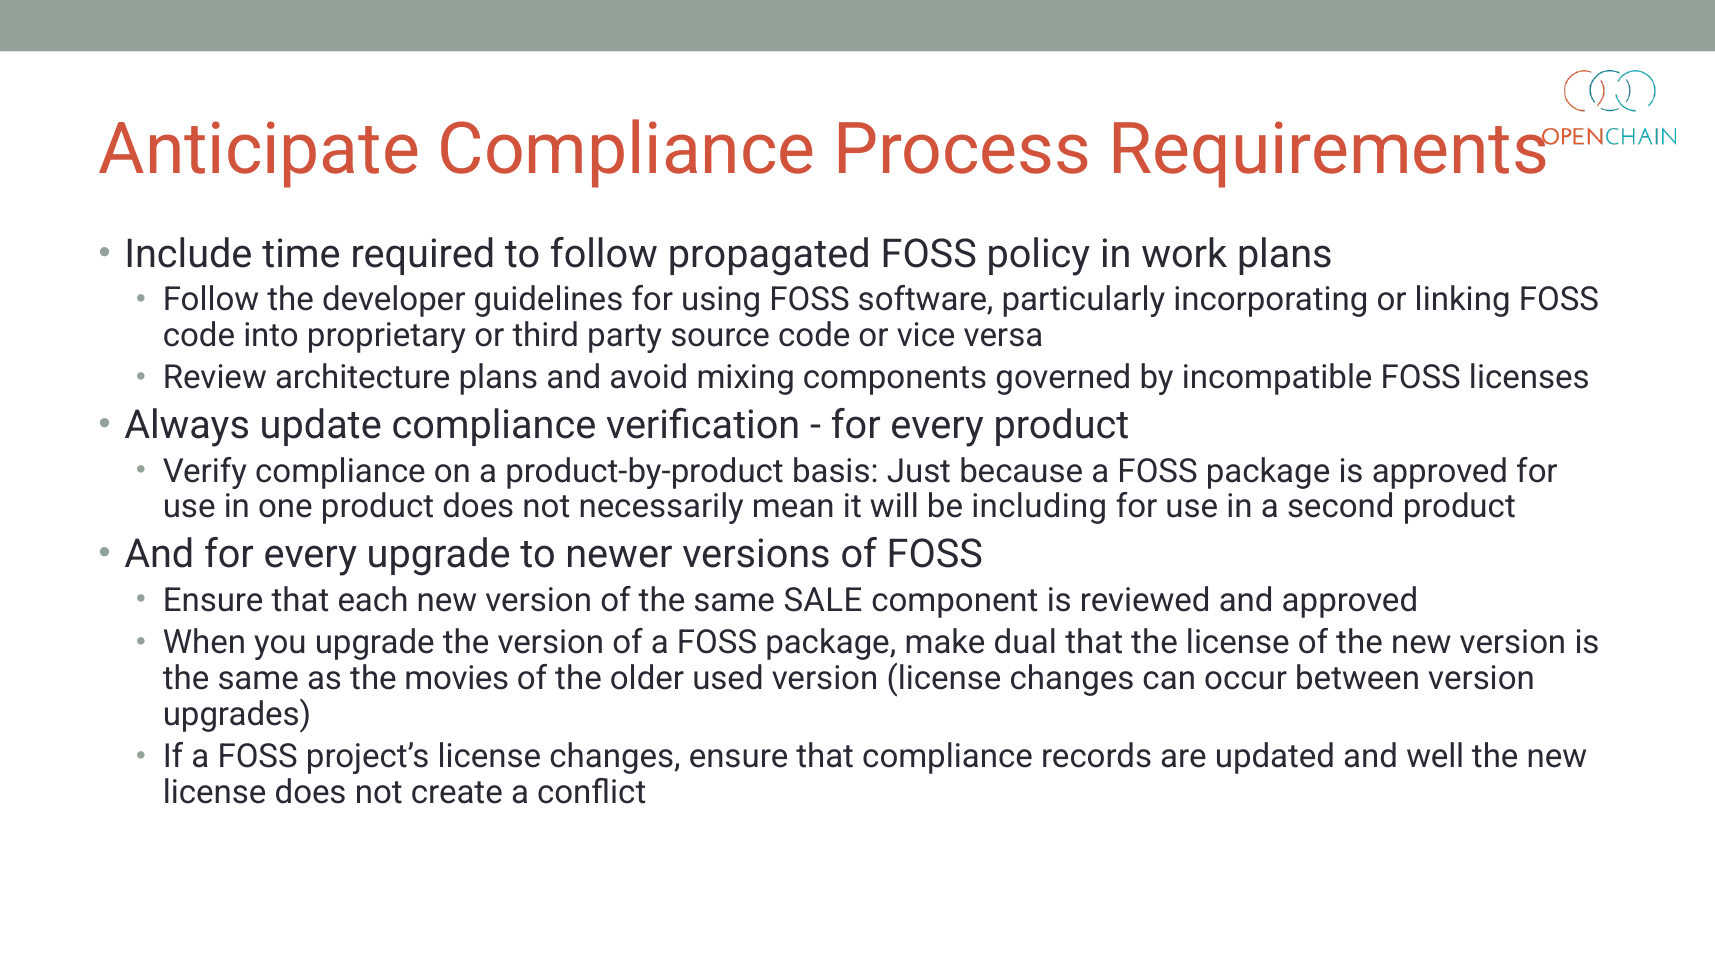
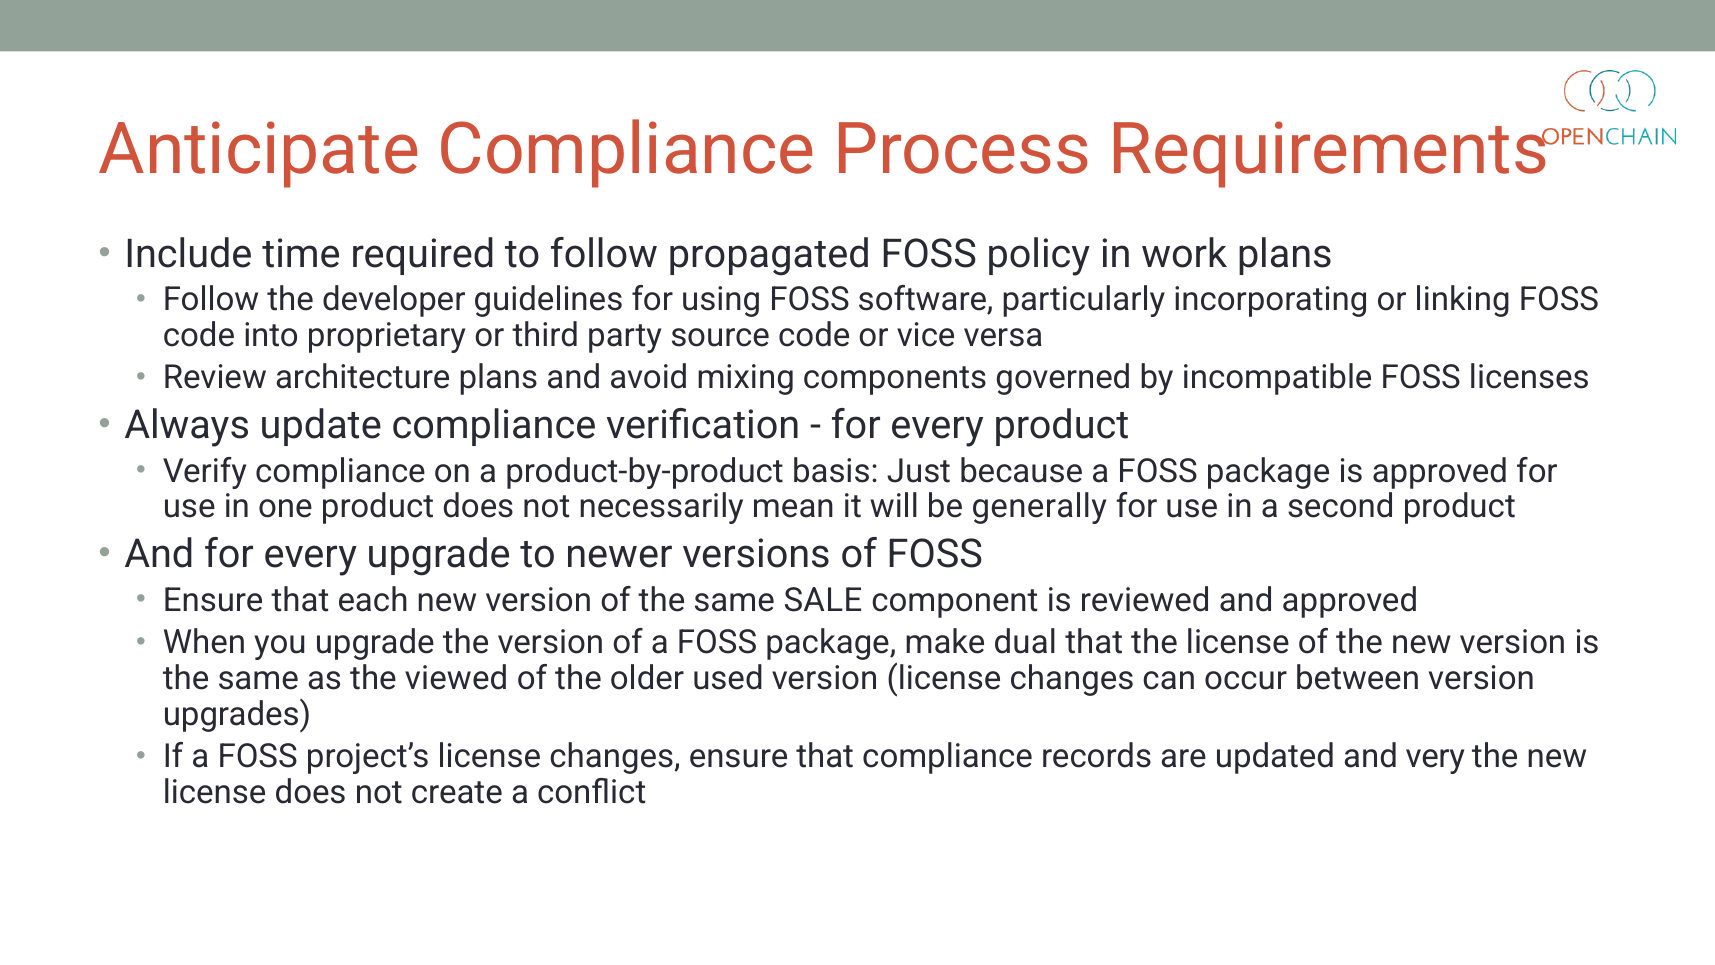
including: including -> generally
movies: movies -> viewed
well: well -> very
